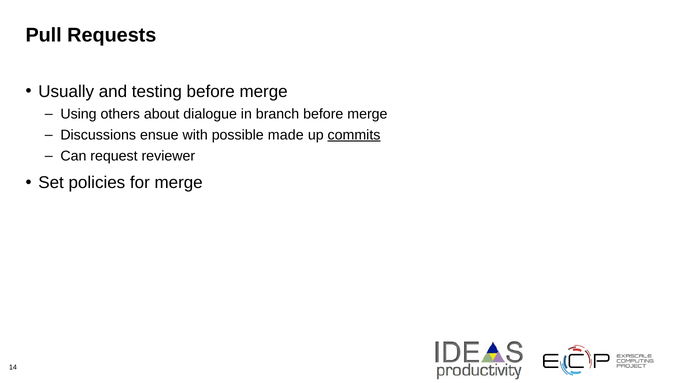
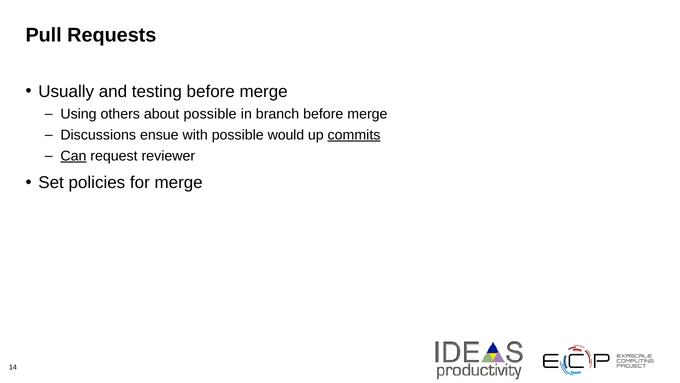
about dialogue: dialogue -> possible
made: made -> would
Can underline: none -> present
